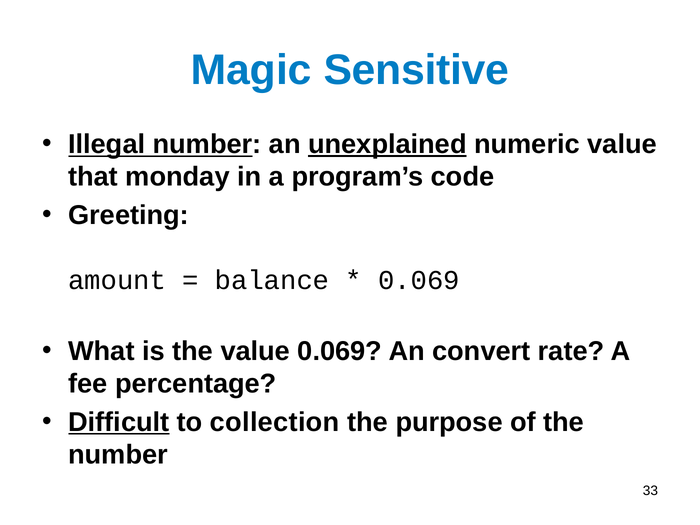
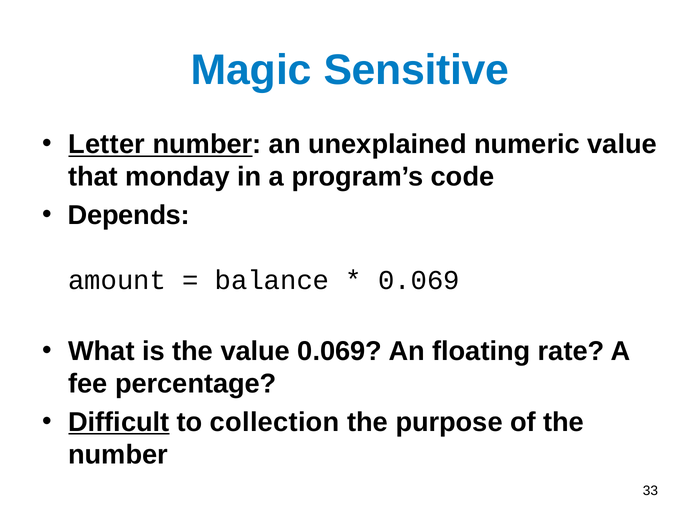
Illegal: Illegal -> Letter
unexplained underline: present -> none
Greeting: Greeting -> Depends
convert: convert -> floating
